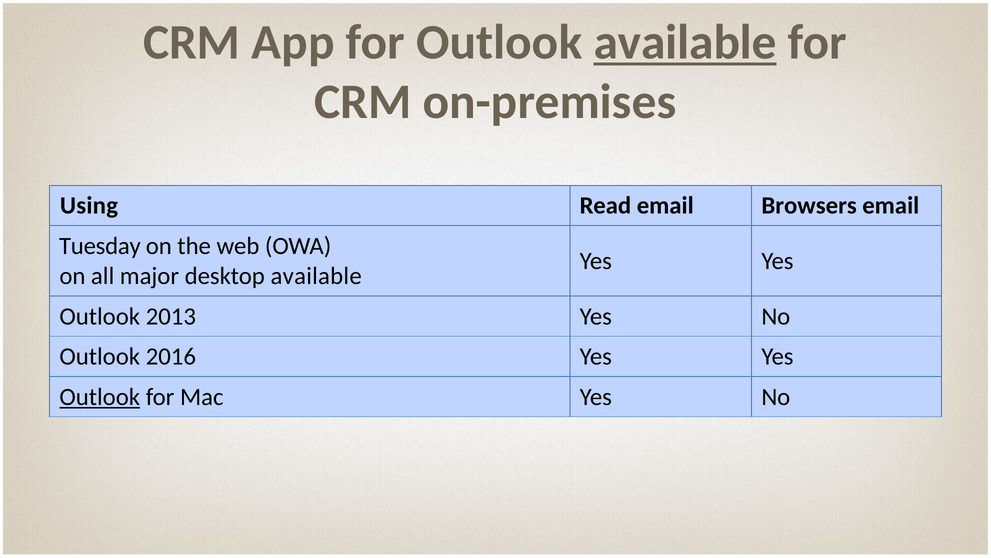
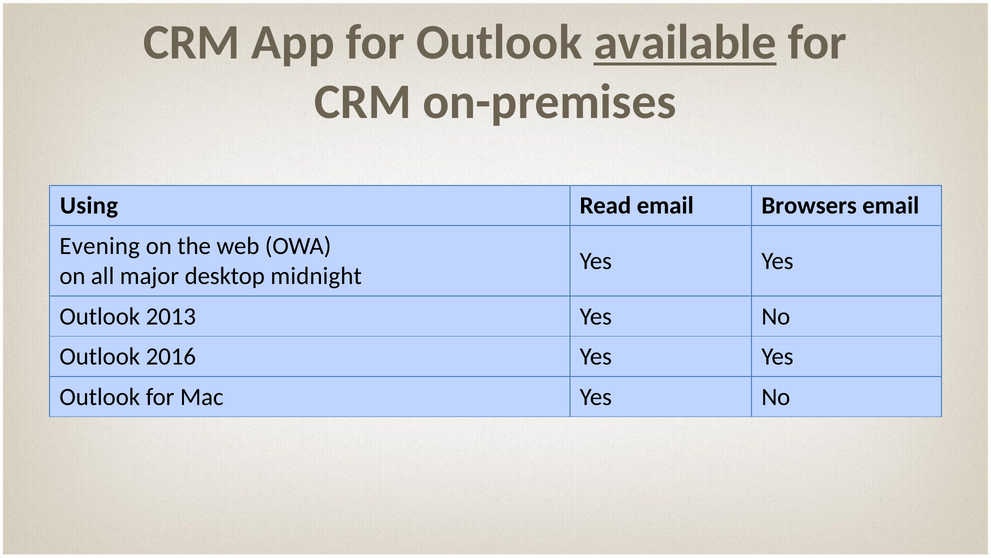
Tuesday: Tuesday -> Evening
desktop available: available -> midnight
Outlook at (100, 397) underline: present -> none
